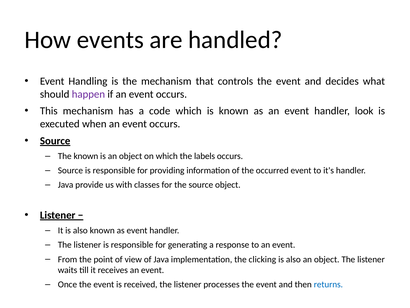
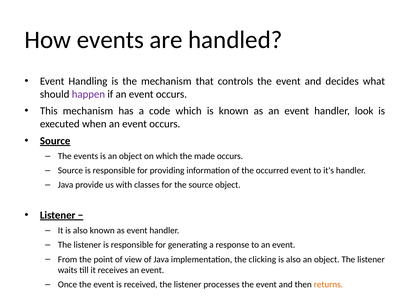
The known: known -> events
labels: labels -> made
returns colour: blue -> orange
